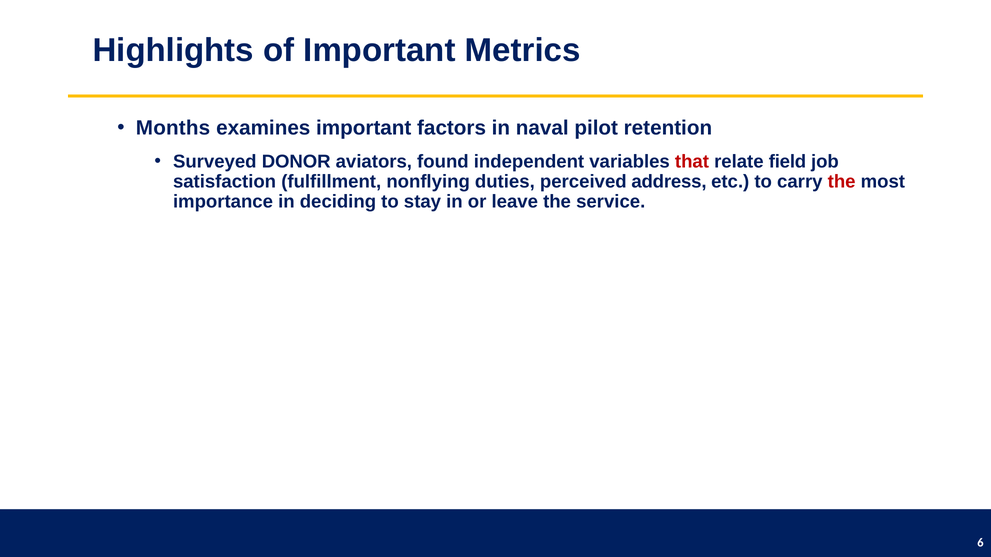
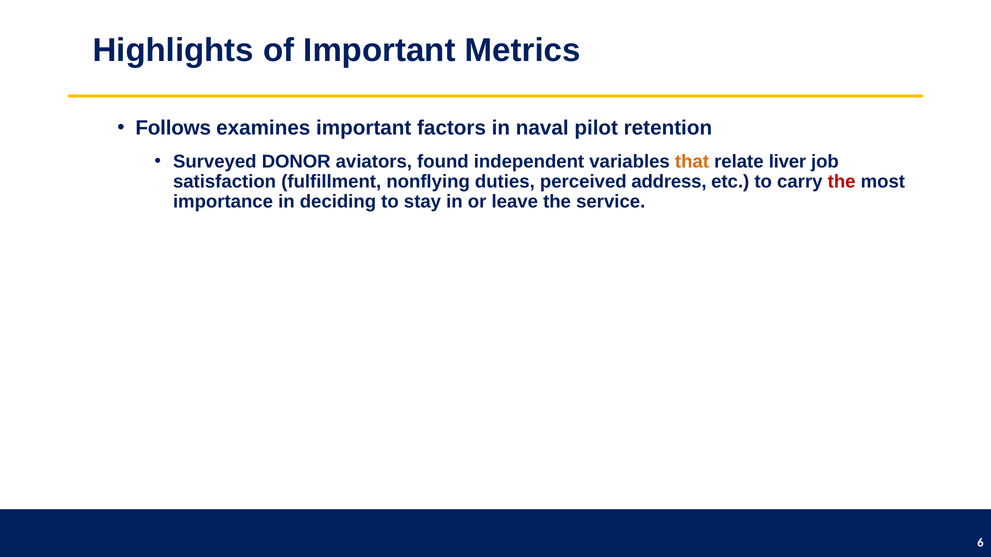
Months: Months -> Follows
that colour: red -> orange
field: field -> liver
